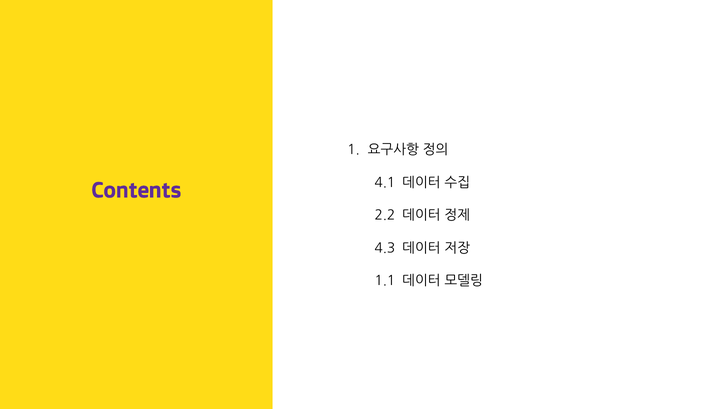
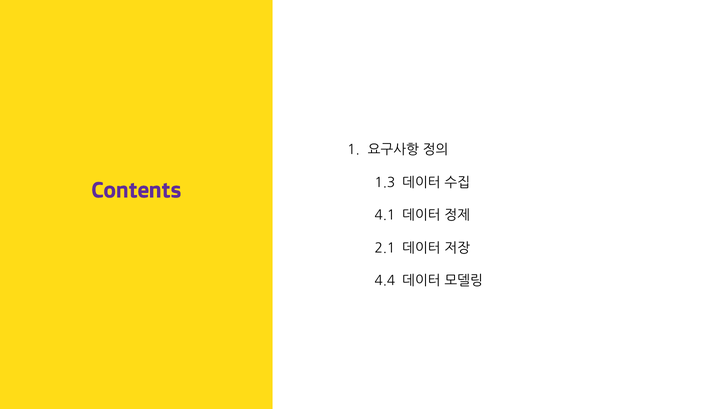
4.1: 4.1 -> 1.3
2.2: 2.2 -> 4.1
4.3: 4.3 -> 2.1
1.1: 1.1 -> 4.4
